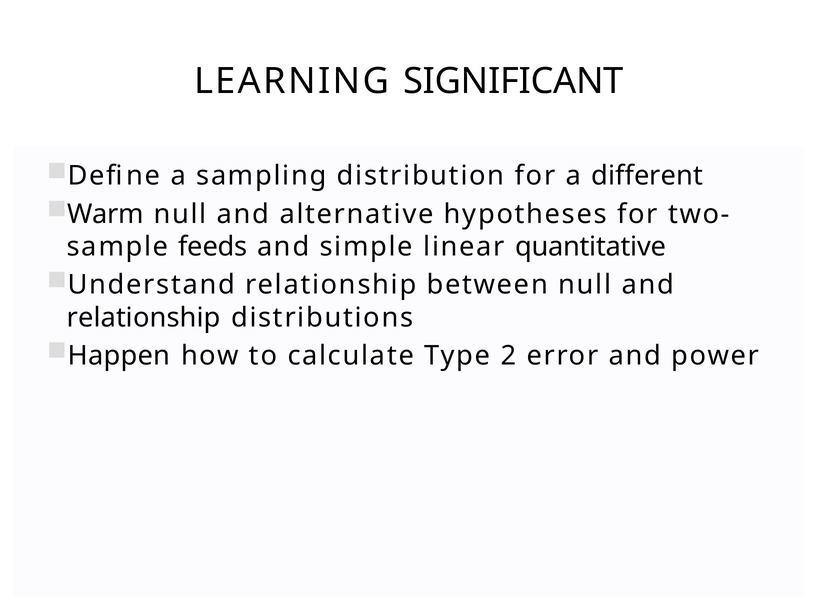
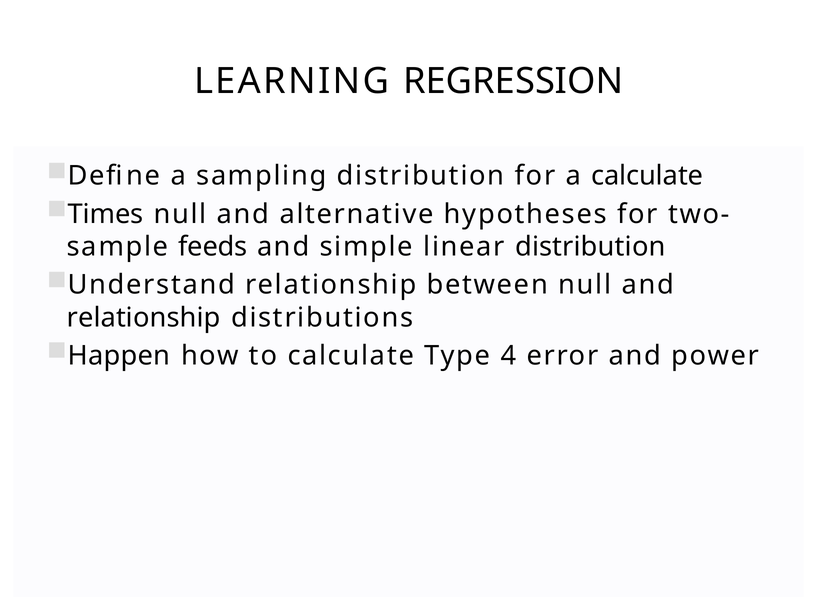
SIGNIFICANT: SIGNIFICANT -> REGRESSION
a different: different -> calculate
Warm: Warm -> Times
linear quantitative: quantitative -> distribution
2: 2 -> 4
